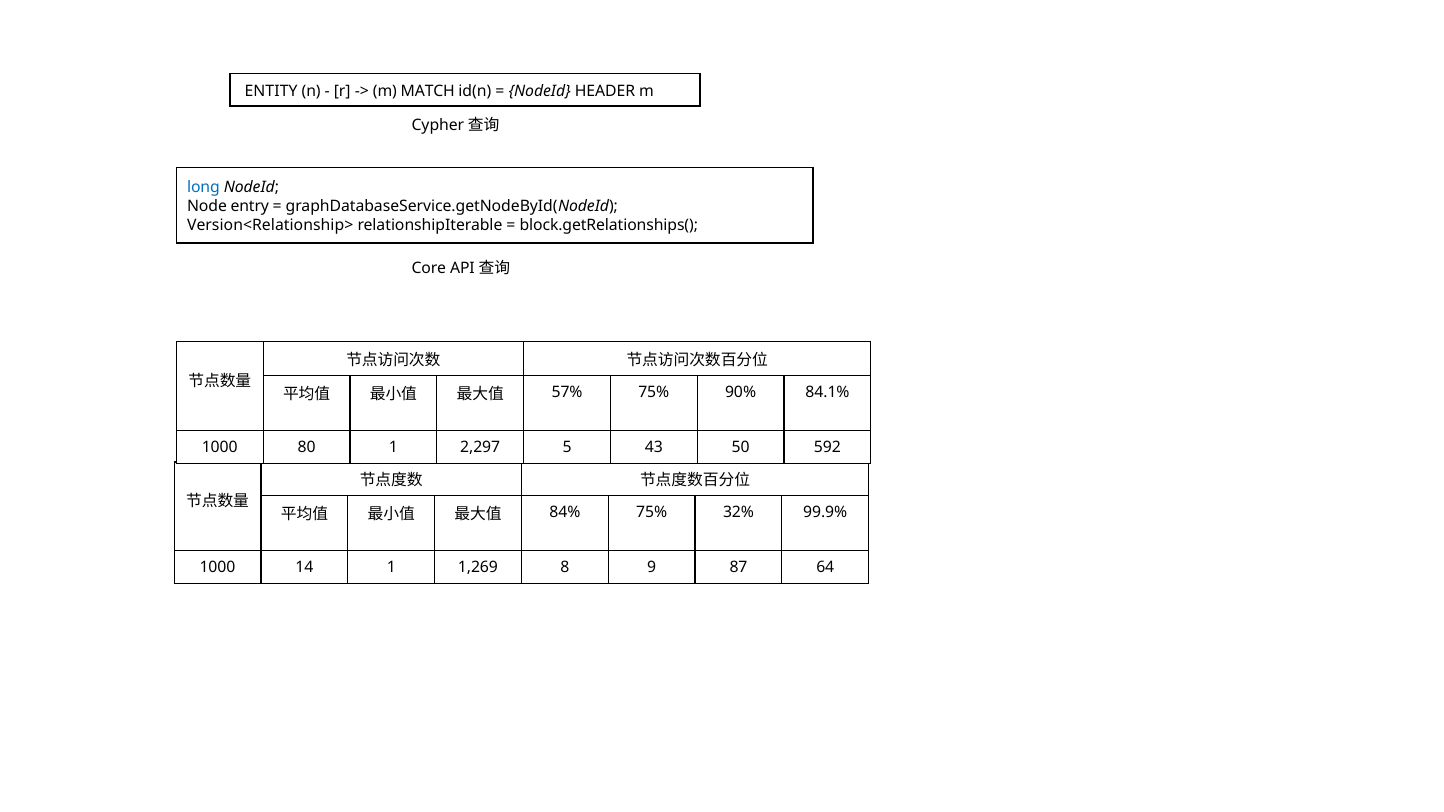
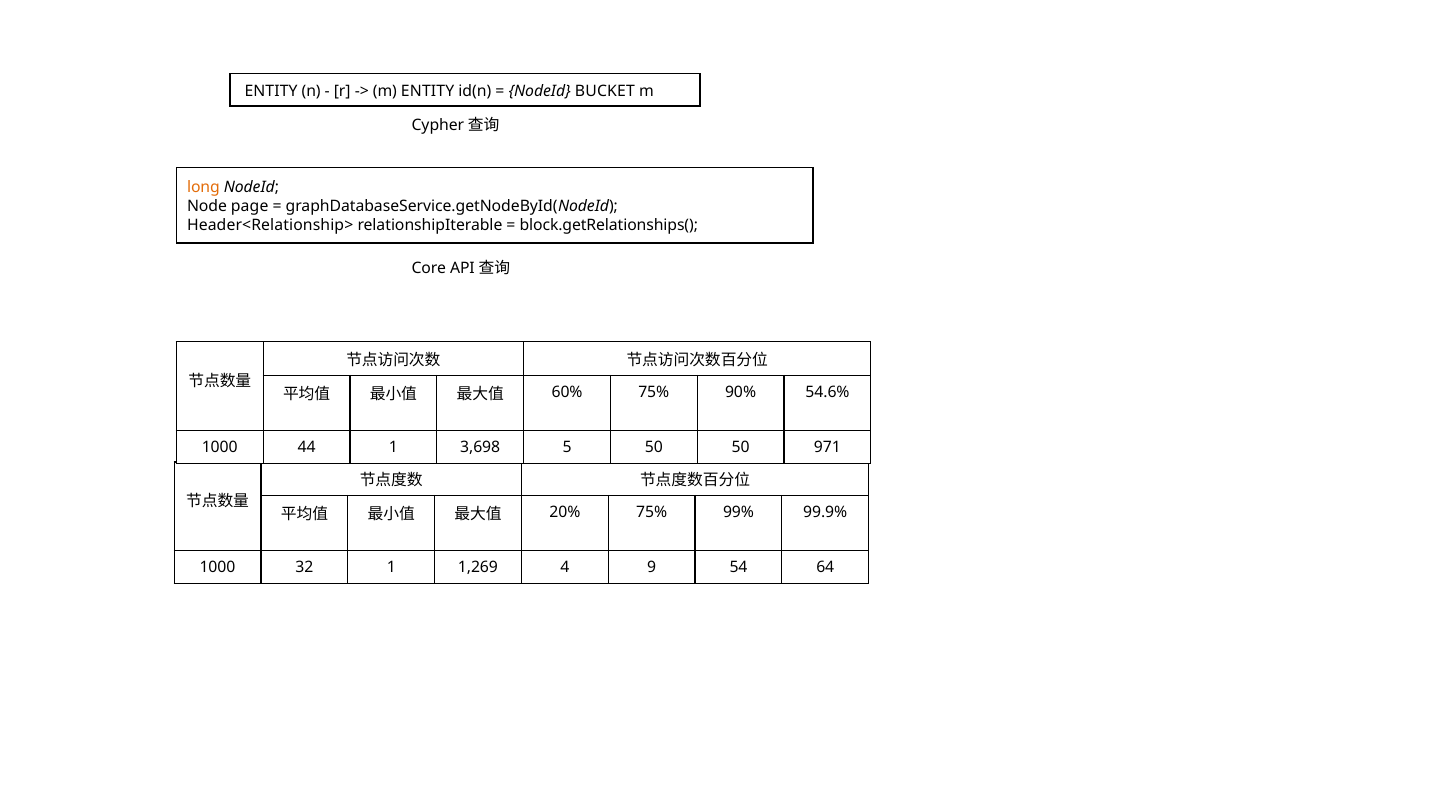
m MATCH: MATCH -> ENTITY
HEADER: HEADER -> BUCKET
long colour: blue -> orange
entry: entry -> page
Version<Relationship>: Version<Relationship> -> Header<Relationship>
57%: 57% -> 60%
84.1%: 84.1% -> 54.6%
80: 80 -> 44
2,297: 2,297 -> 3,698
5 43: 43 -> 50
592: 592 -> 971
84%: 84% -> 20%
32%: 32% -> 99%
14: 14 -> 32
8: 8 -> 4
87: 87 -> 54
